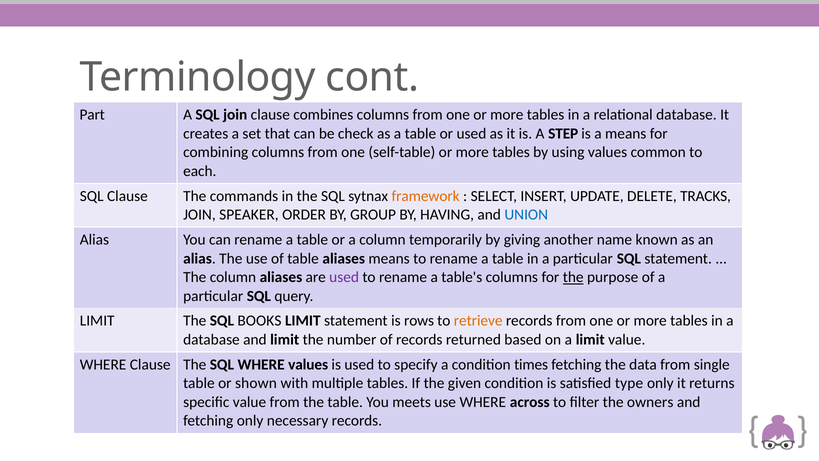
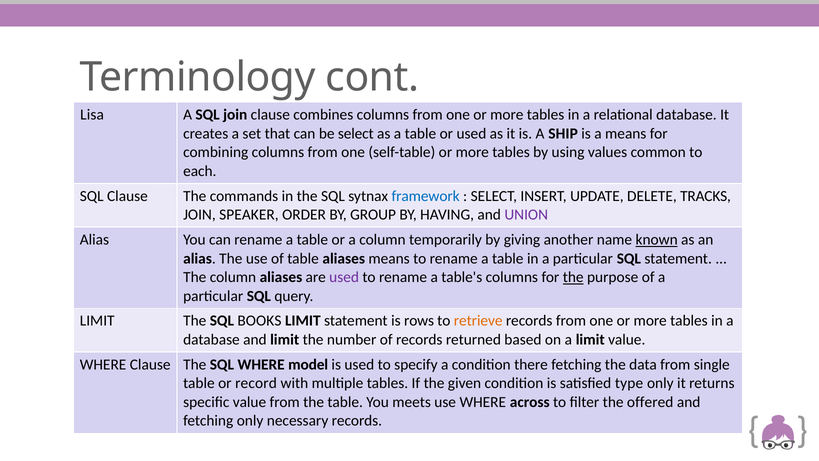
Part: Part -> Lisa
be check: check -> select
STEP: STEP -> SHIP
framework colour: orange -> blue
UNION colour: blue -> purple
known underline: none -> present
WHERE values: values -> model
times: times -> there
shown: shown -> record
owners: owners -> offered
